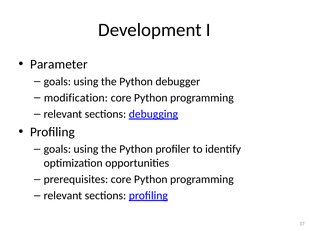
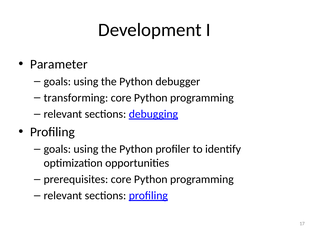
modification: modification -> transforming
